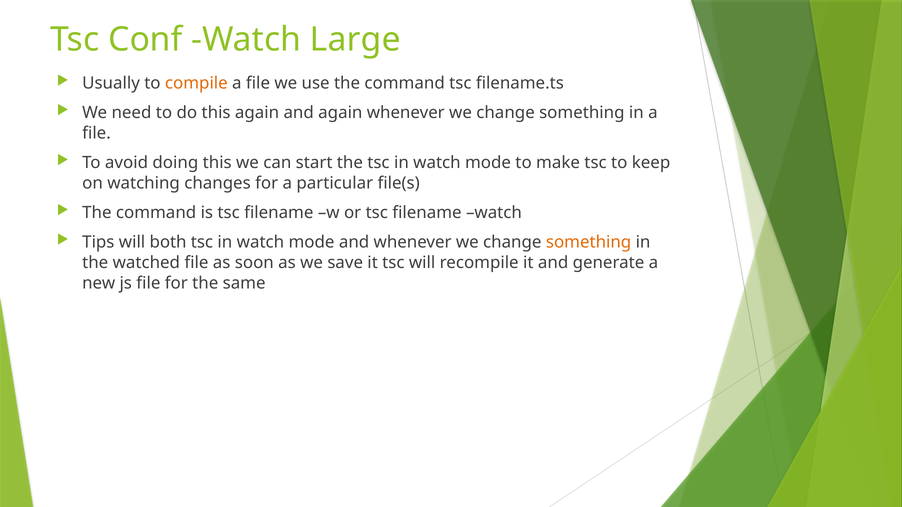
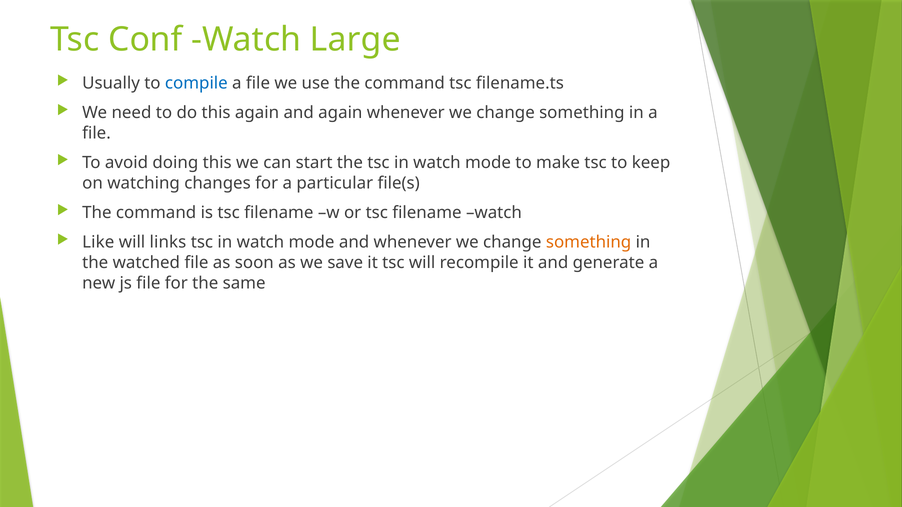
compile colour: orange -> blue
Tips: Tips -> Like
both: both -> links
